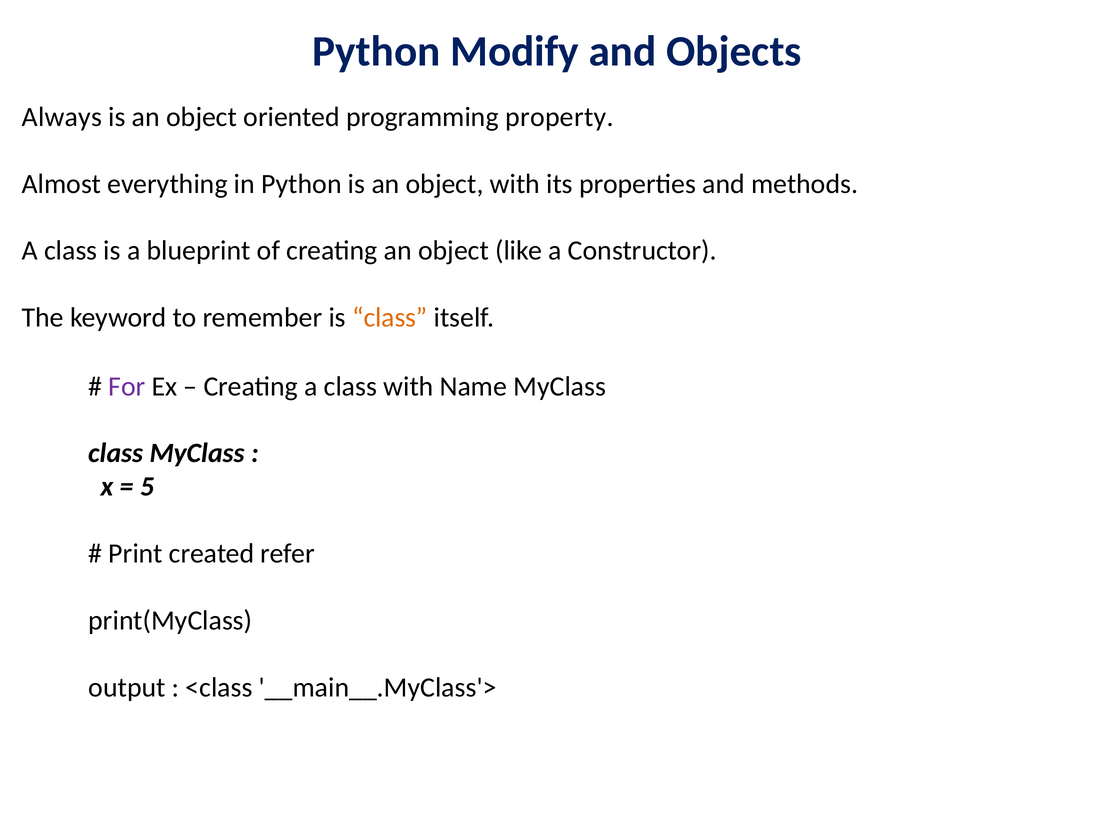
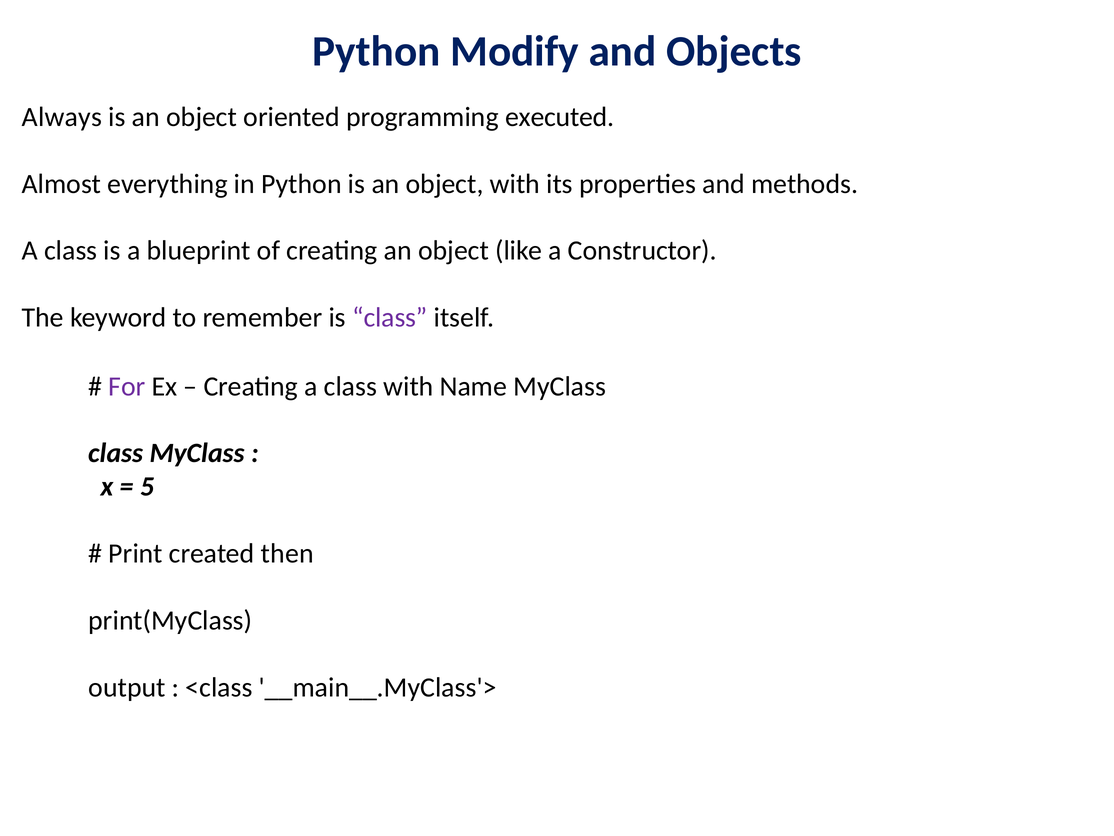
property: property -> executed
class at (390, 317) colour: orange -> purple
refer: refer -> then
